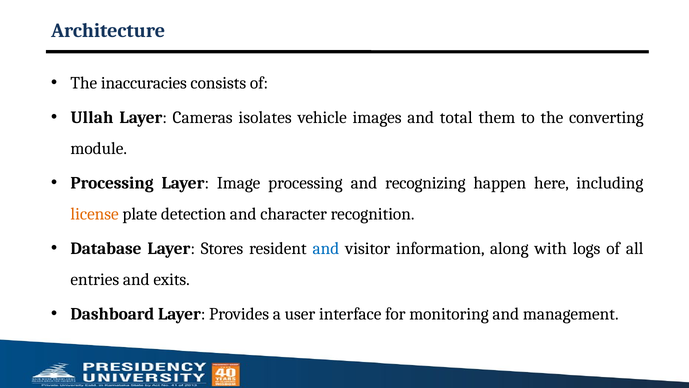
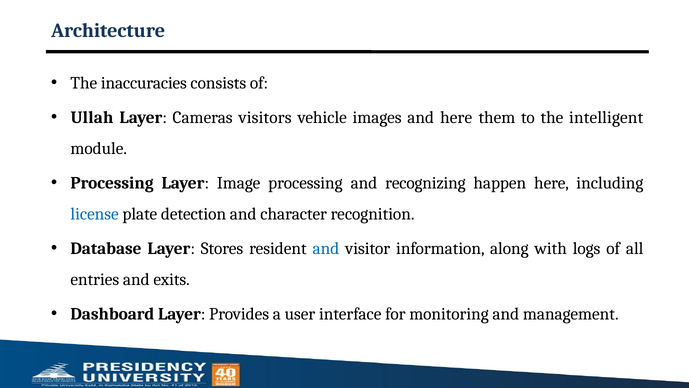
isolates: isolates -> visitors
and total: total -> here
converting: converting -> intelligent
license colour: orange -> blue
